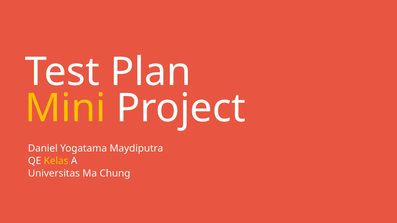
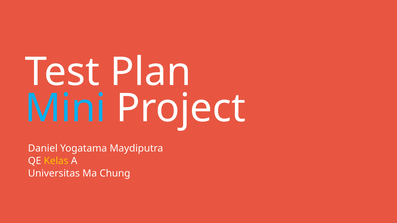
Mini colour: yellow -> light blue
